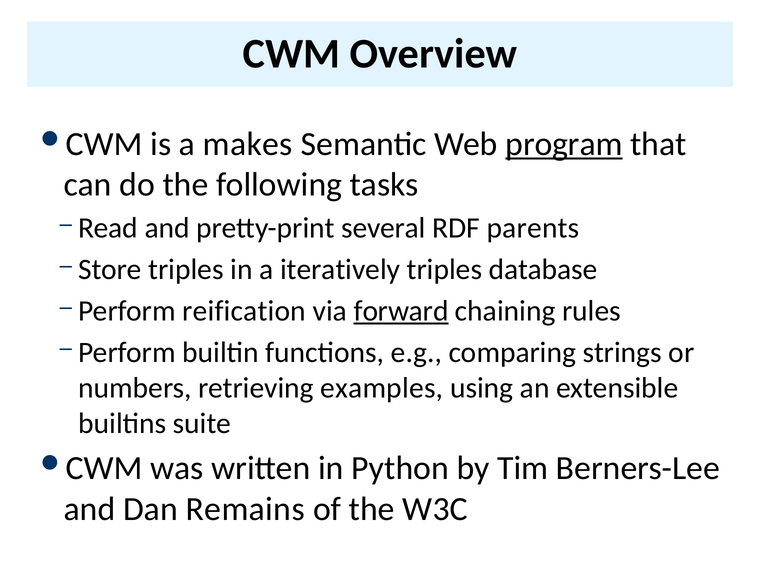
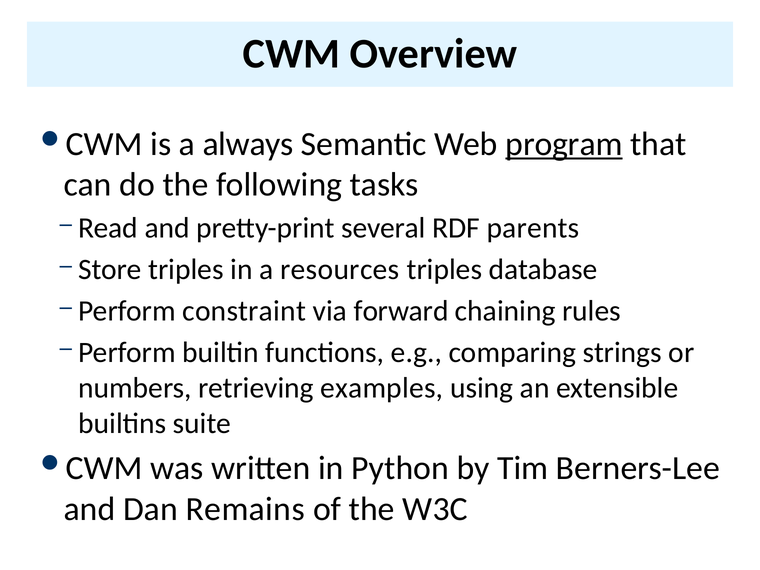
makes: makes -> always
iteratively: iteratively -> resources
reification: reification -> constraint
forward underline: present -> none
